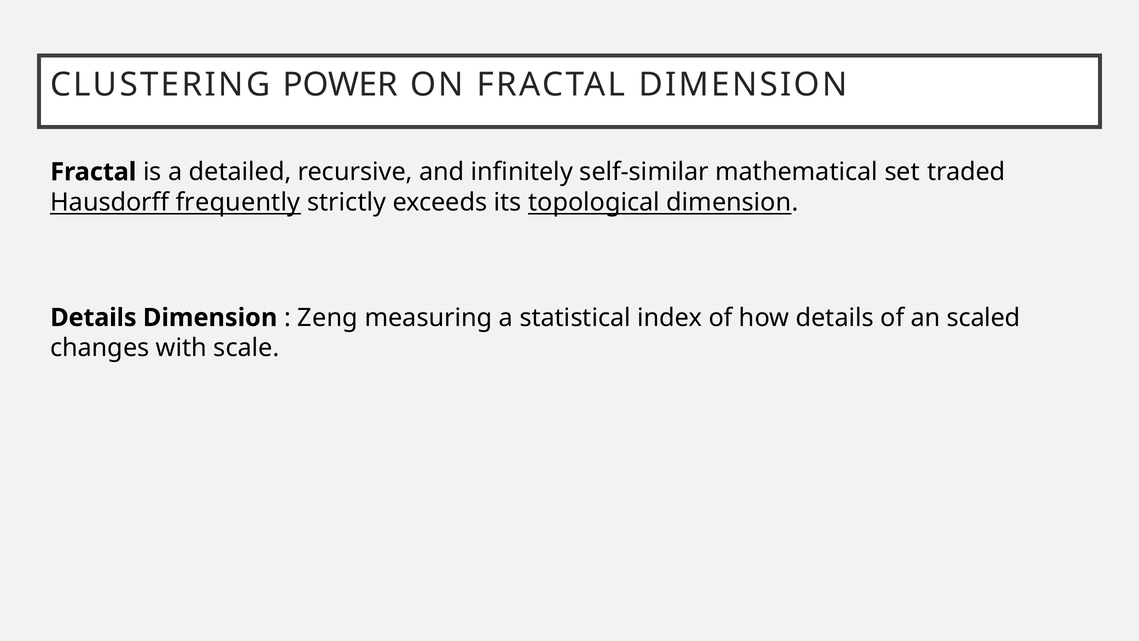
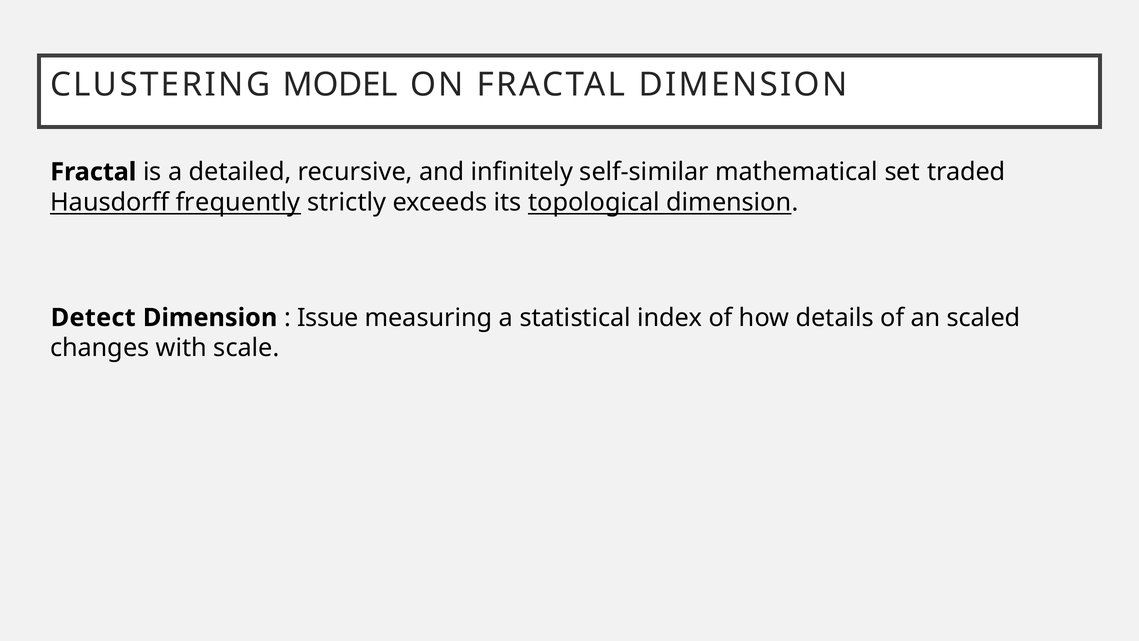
POWER: POWER -> MODEL
Details at (93, 318): Details -> Detect
Zeng: Zeng -> Issue
